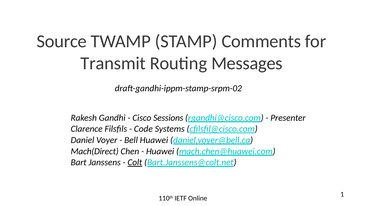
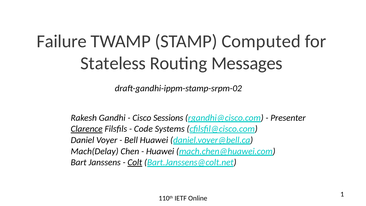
Source: Source -> Failure
Comments: Comments -> Computed
Transmit: Transmit -> Stateless
Clarence underline: none -> present
Mach(Direct: Mach(Direct -> Mach(Delay
